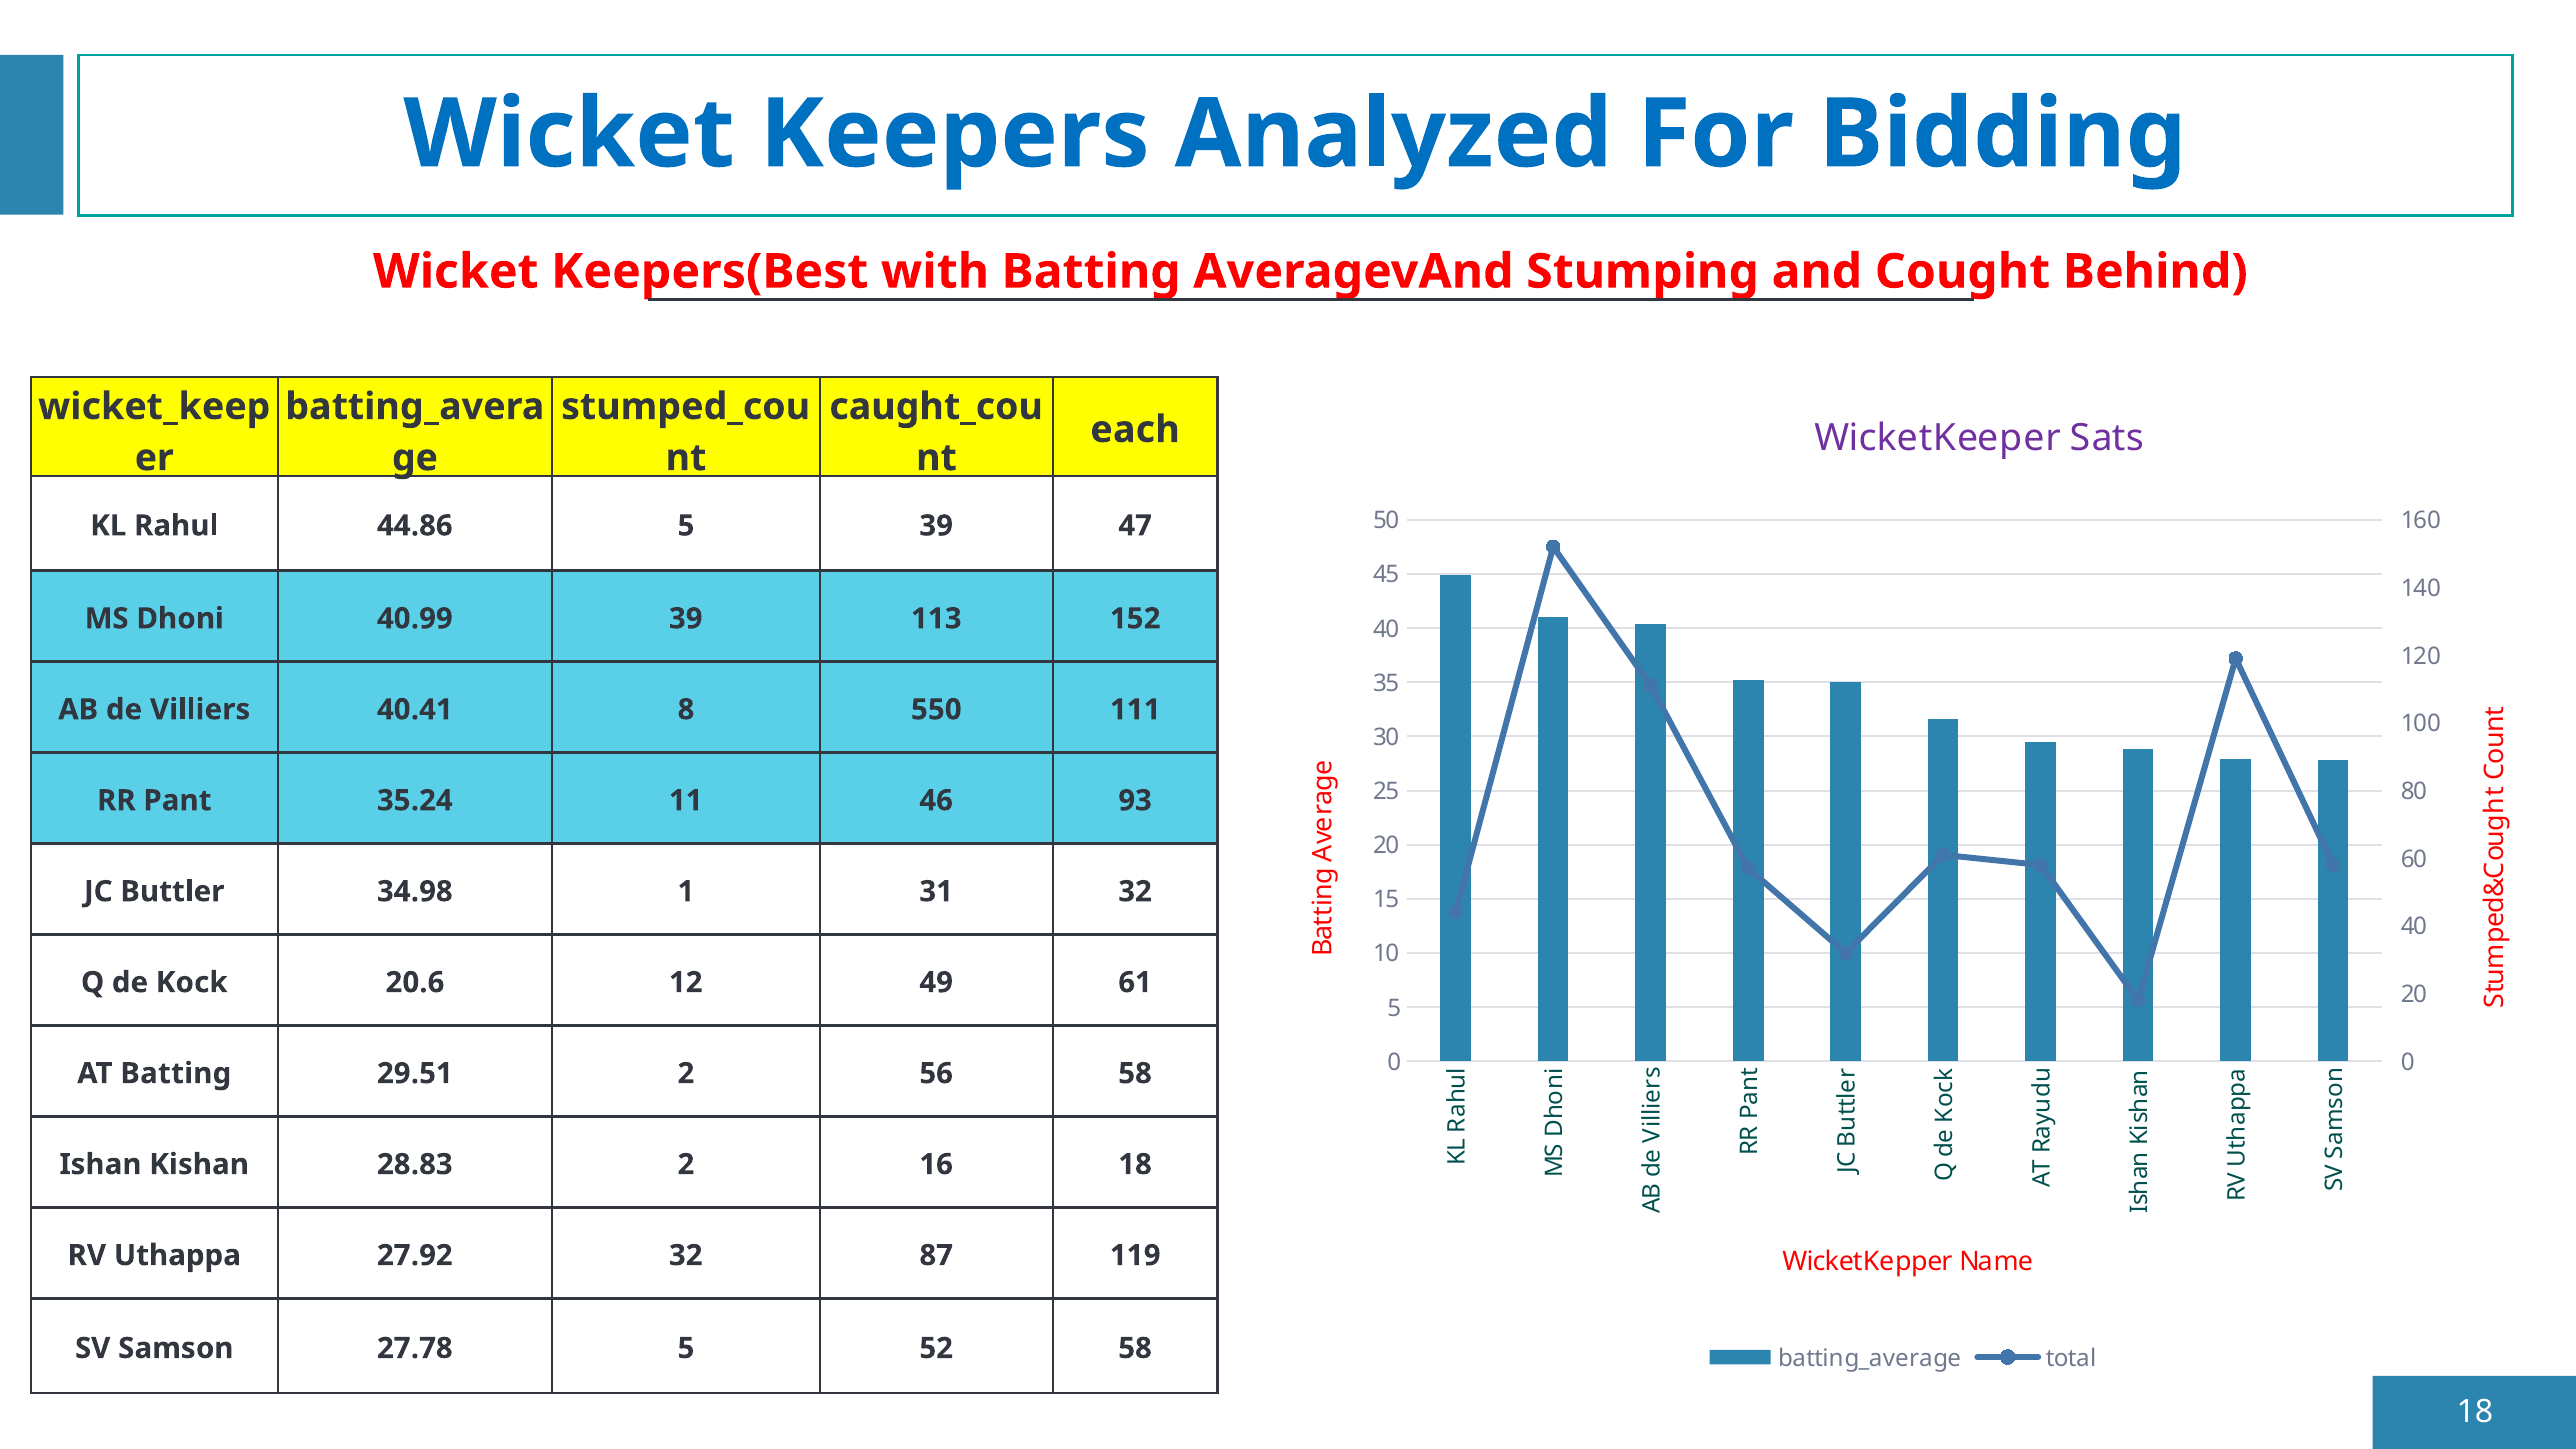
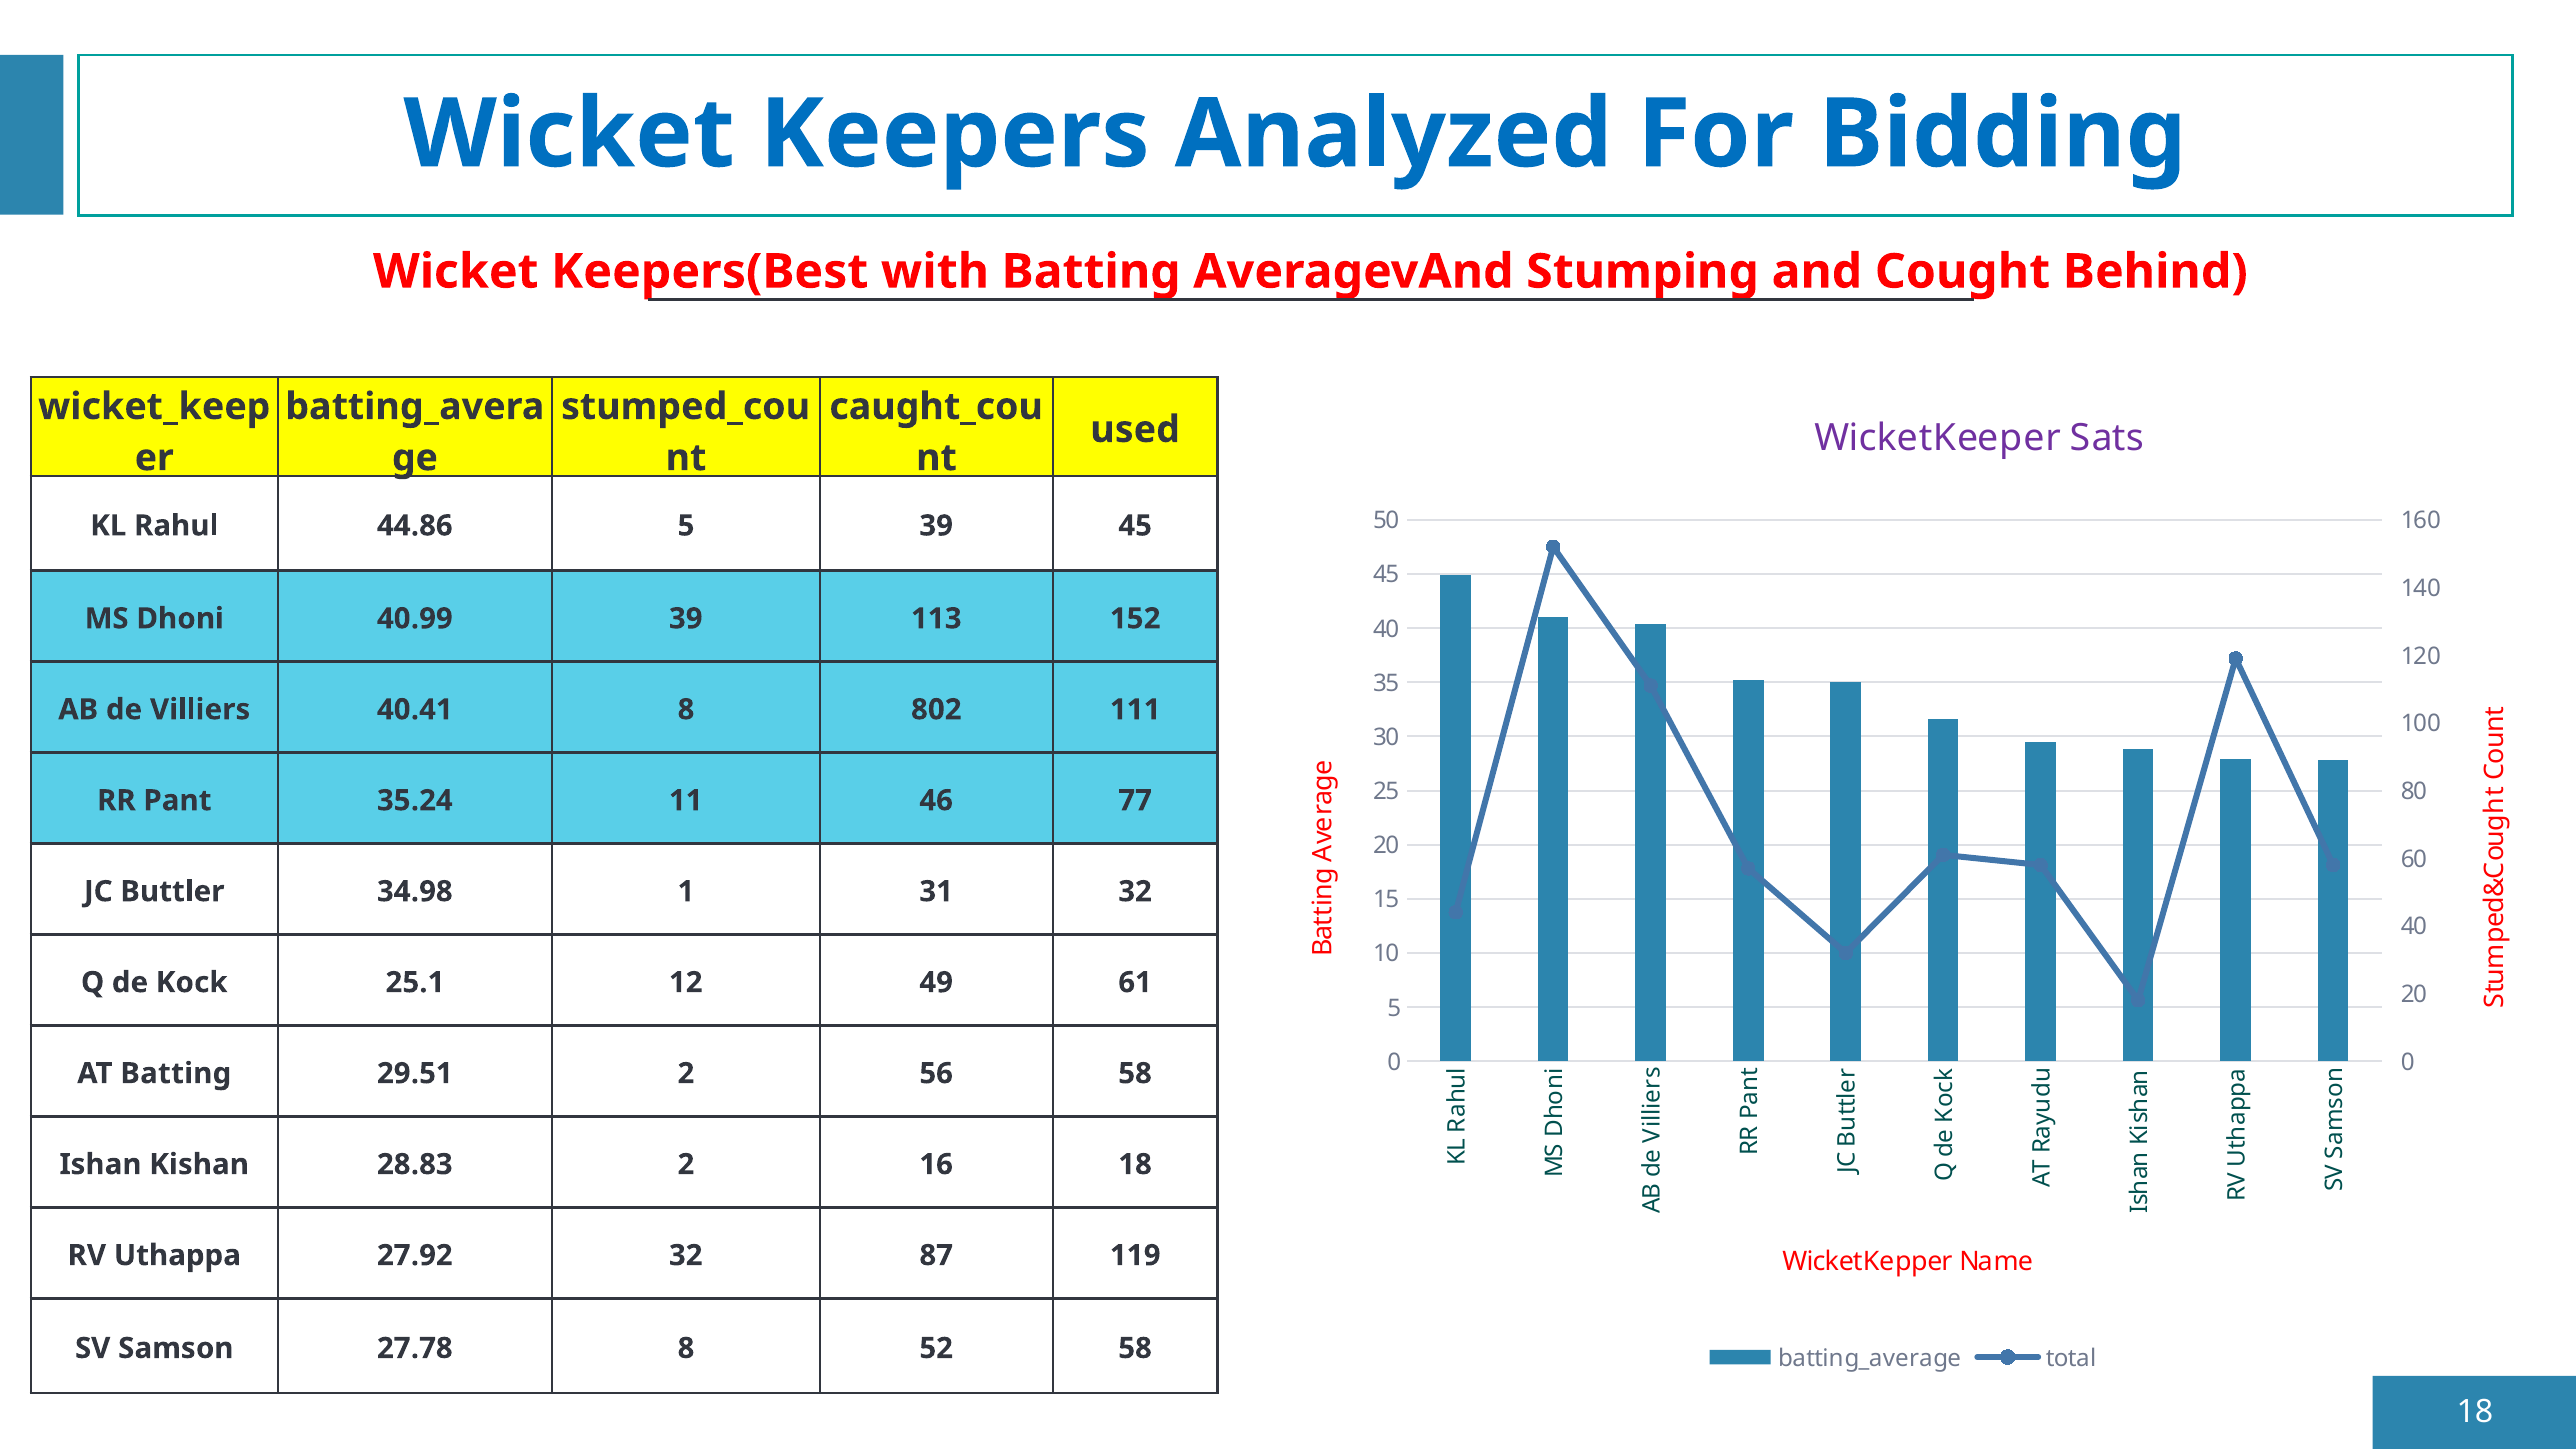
each: each -> used
39 47: 47 -> 45
550: 550 -> 802
93: 93 -> 77
20.6: 20.6 -> 25.1
27.78 5: 5 -> 8
